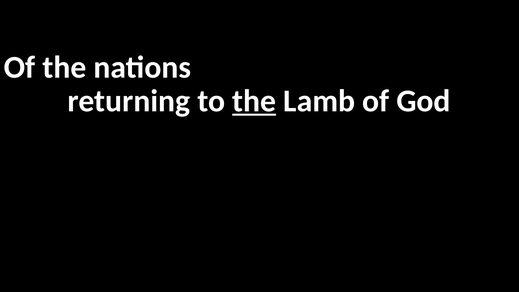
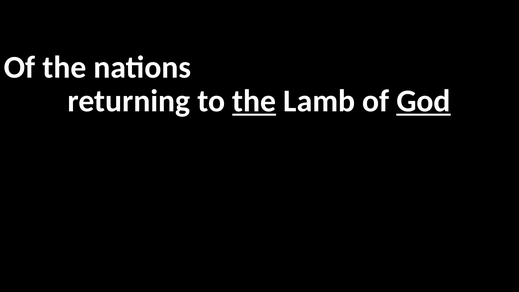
God underline: none -> present
